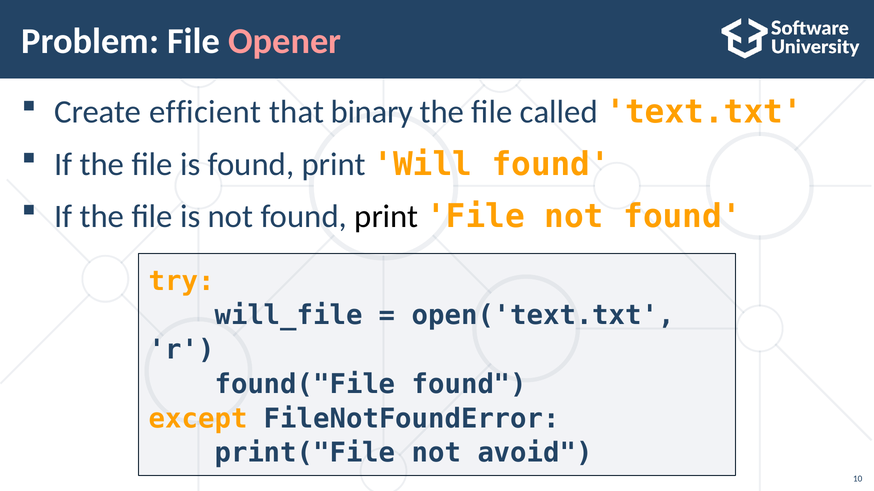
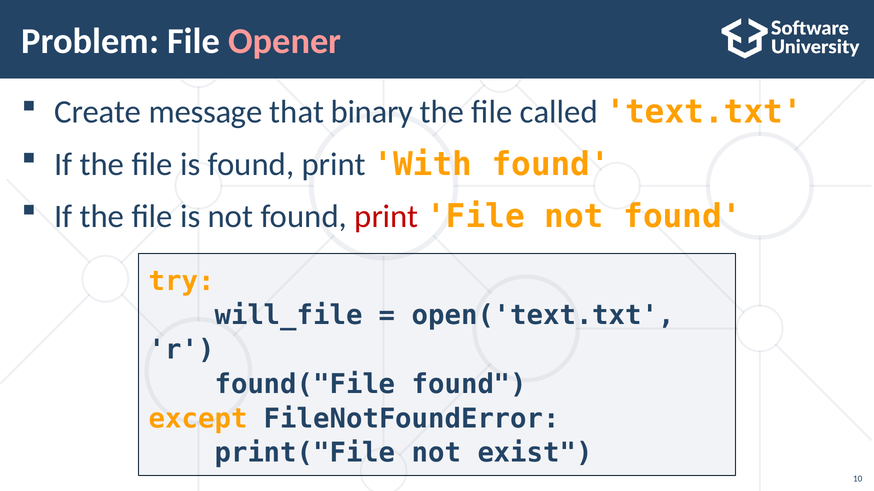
efficient: efficient -> message
Will: Will -> With
print at (386, 217) colour: black -> red
avoid: avoid -> exist
